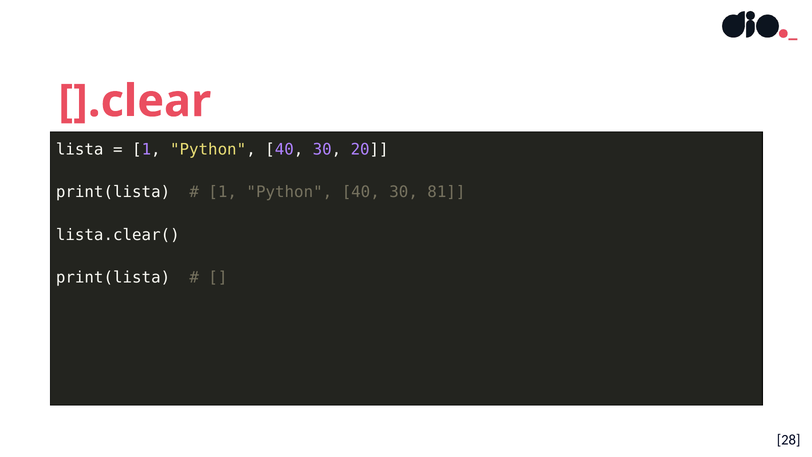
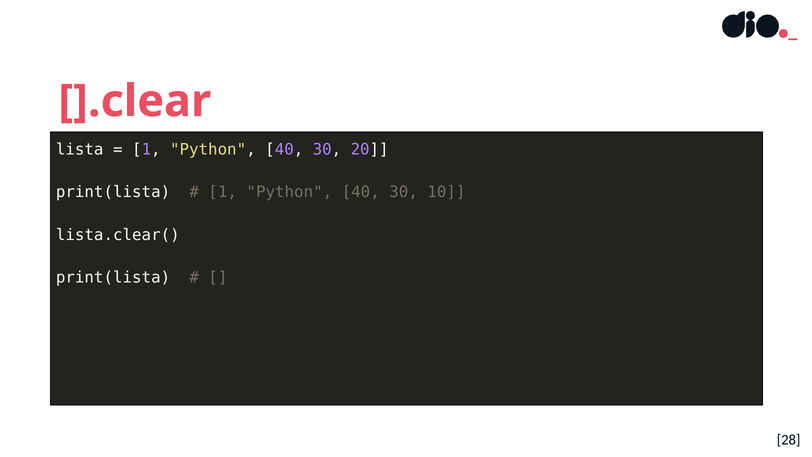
81: 81 -> 10
